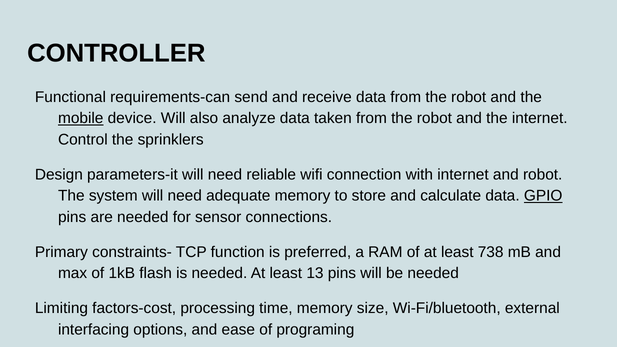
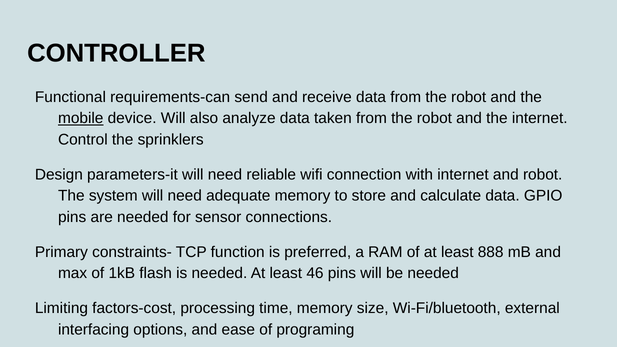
GPIO underline: present -> none
738: 738 -> 888
13: 13 -> 46
